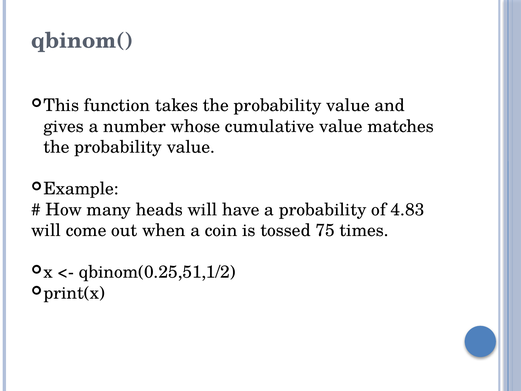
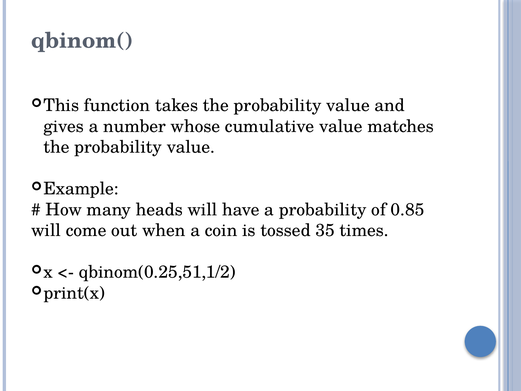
4.83: 4.83 -> 0.85
75: 75 -> 35
